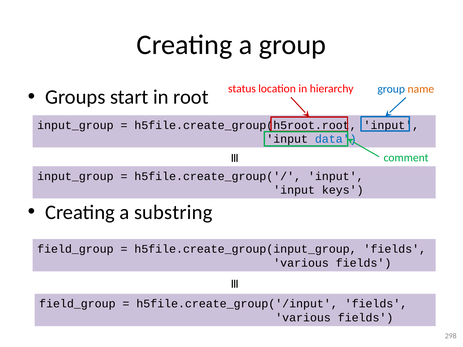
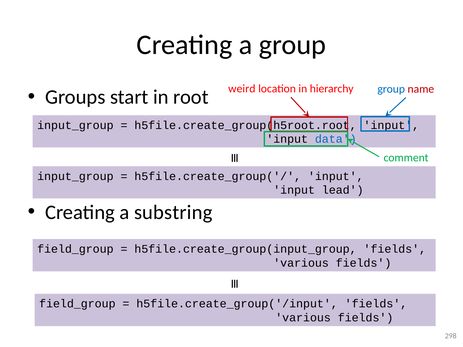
status: status -> weird
name colour: orange -> red
keys: keys -> lead
